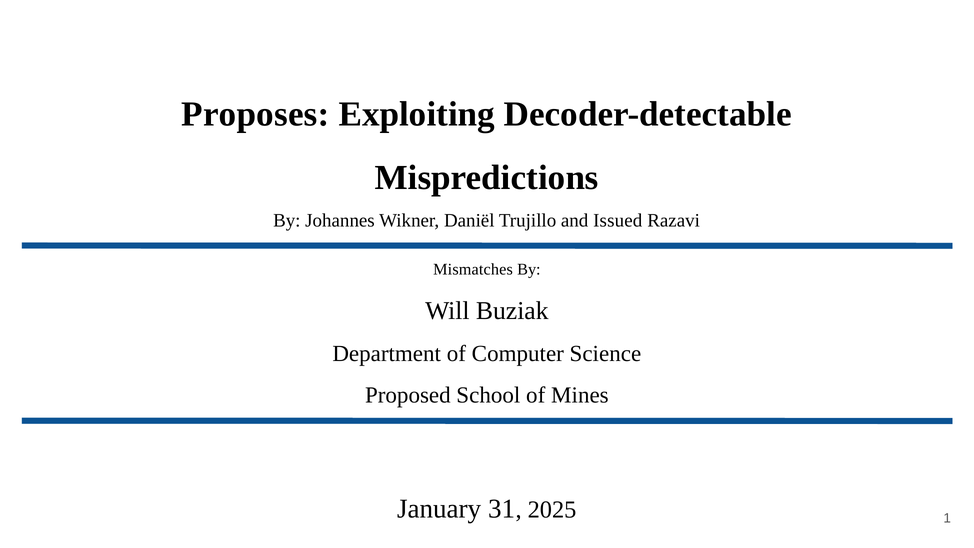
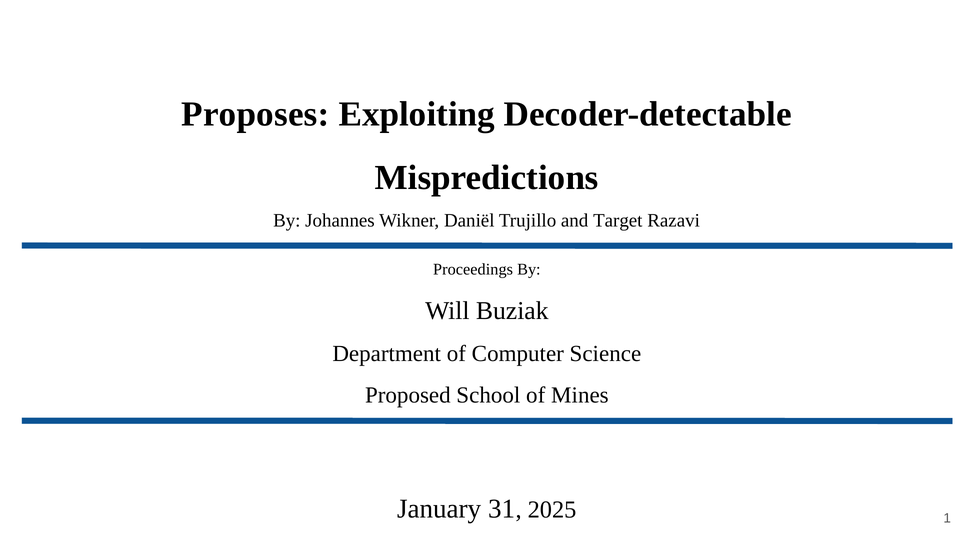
Issued: Issued -> Target
Mismatches: Mismatches -> Proceedings
